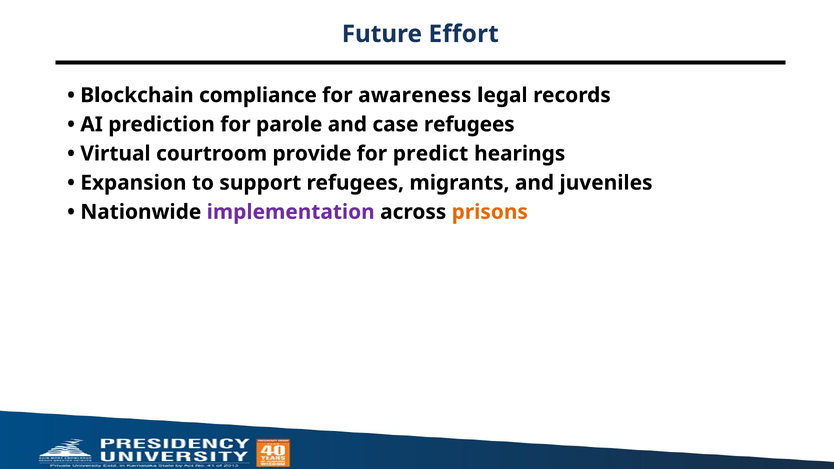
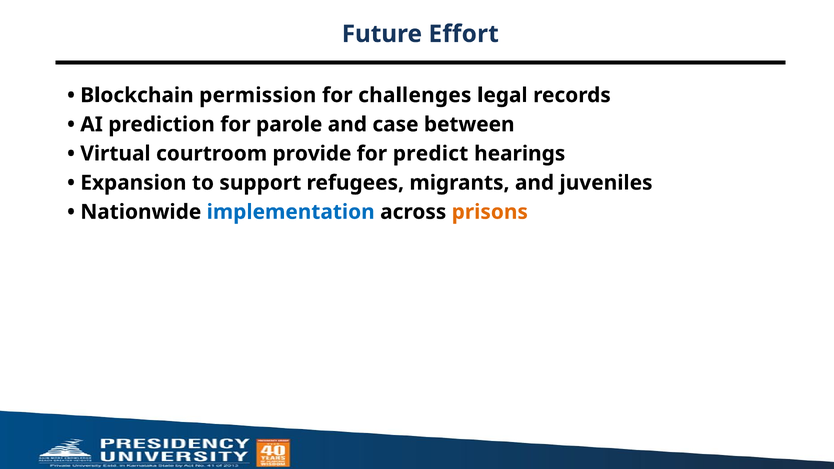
compliance: compliance -> permission
awareness: awareness -> challenges
case refugees: refugees -> between
implementation colour: purple -> blue
